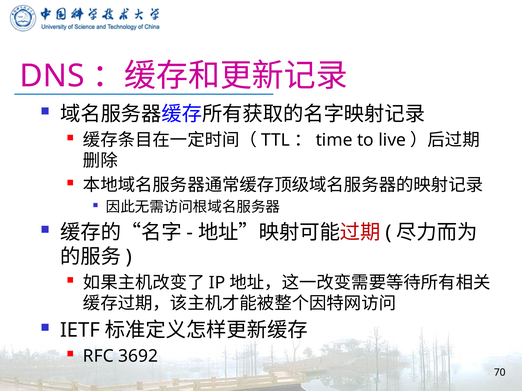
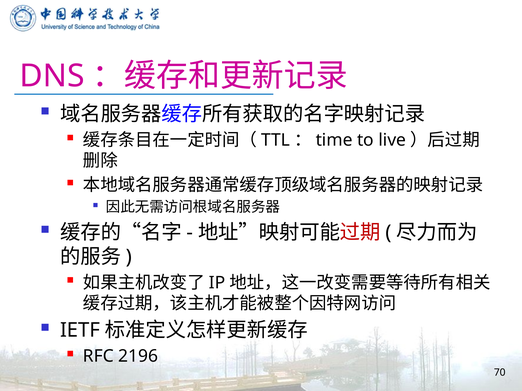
3692: 3692 -> 2196
